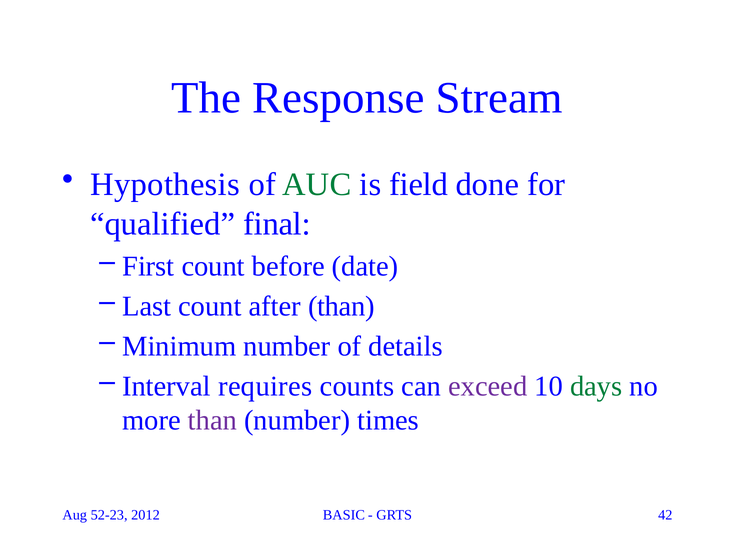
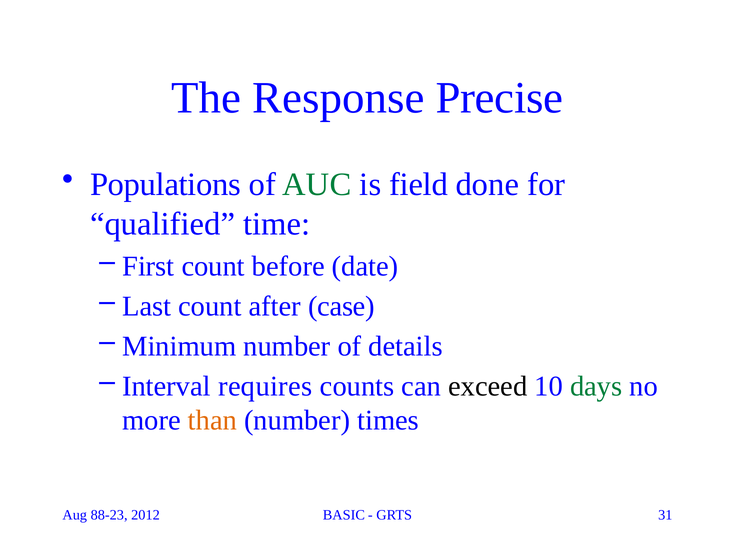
Stream: Stream -> Precise
Hypothesis: Hypothesis -> Populations
final: final -> time
after than: than -> case
exceed colour: purple -> black
than at (212, 421) colour: purple -> orange
52-23: 52-23 -> 88-23
42: 42 -> 31
